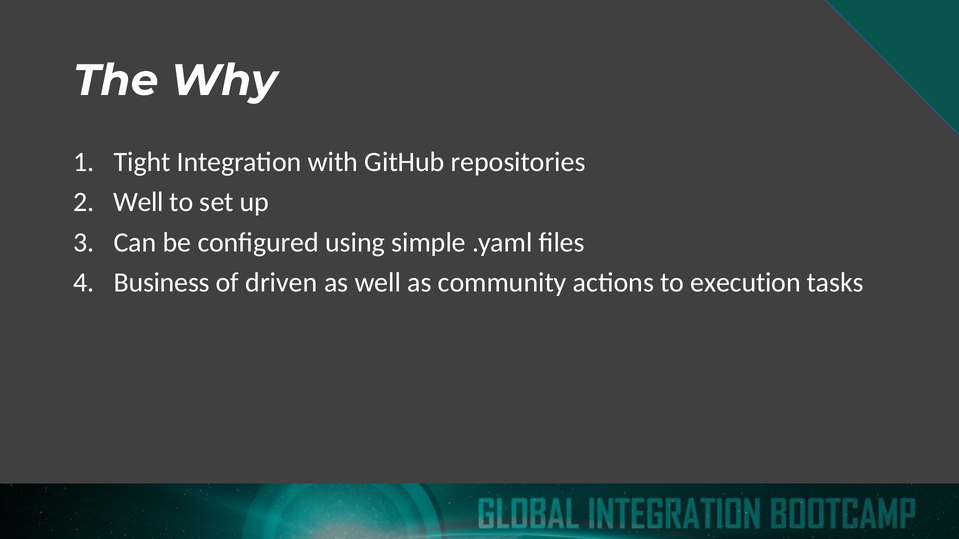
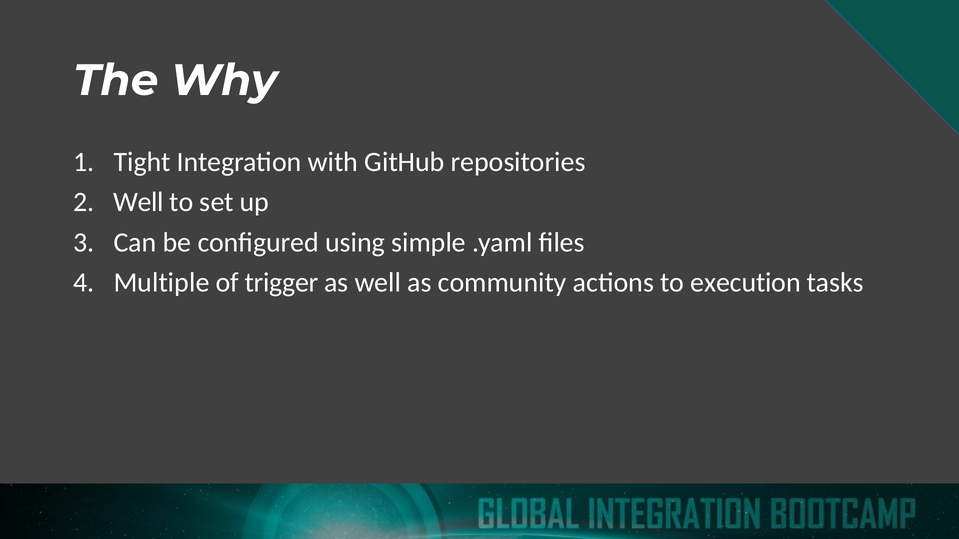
Business: Business -> Multiple
driven: driven -> trigger
